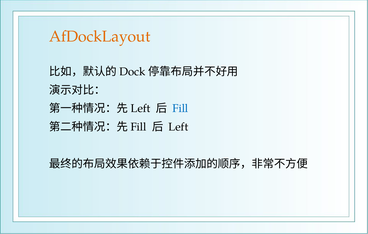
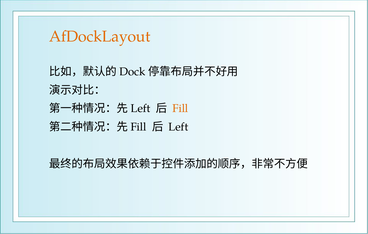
Fill at (180, 108) colour: blue -> orange
